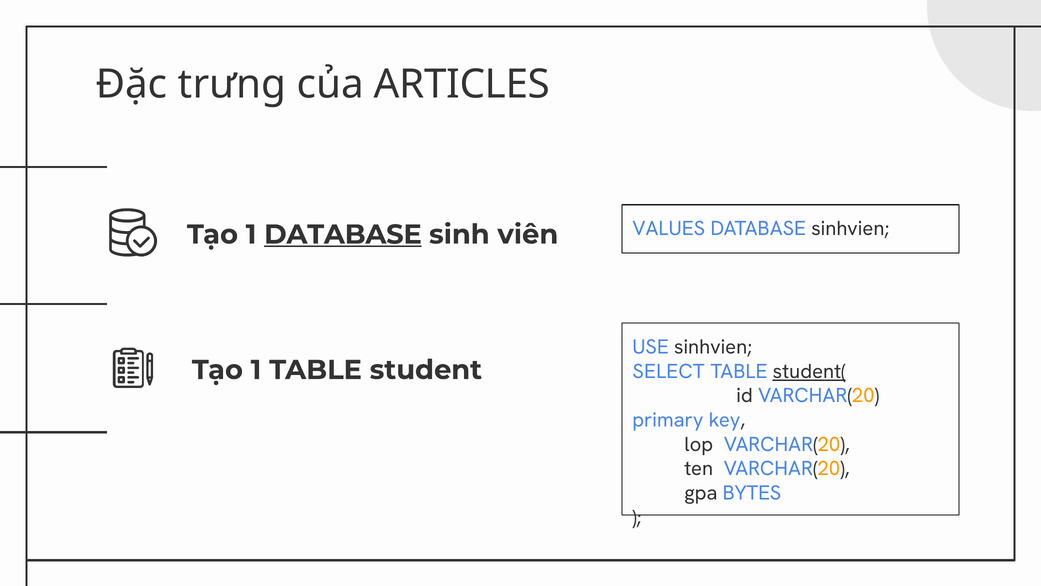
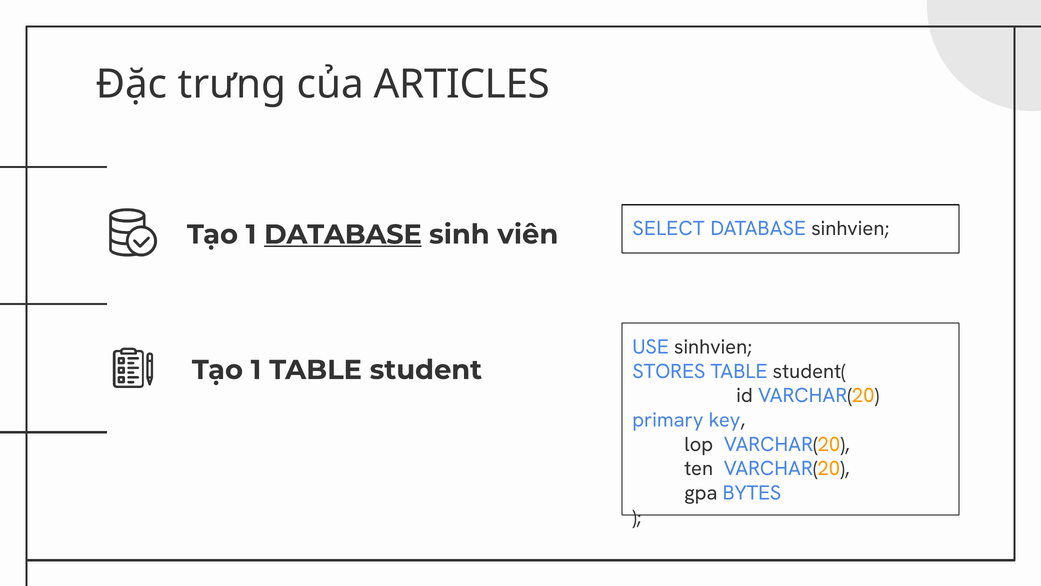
VALUES: VALUES -> SELECT
SELECT: SELECT -> STORES
student( underline: present -> none
